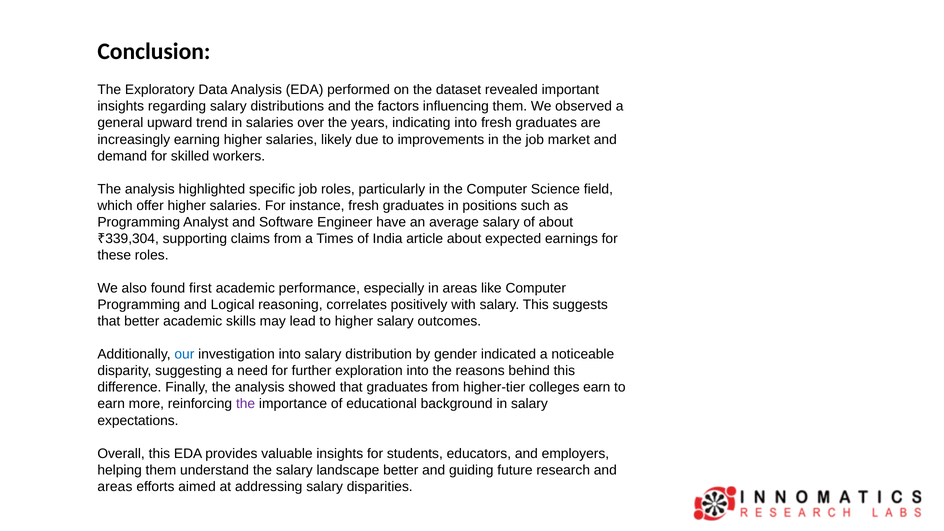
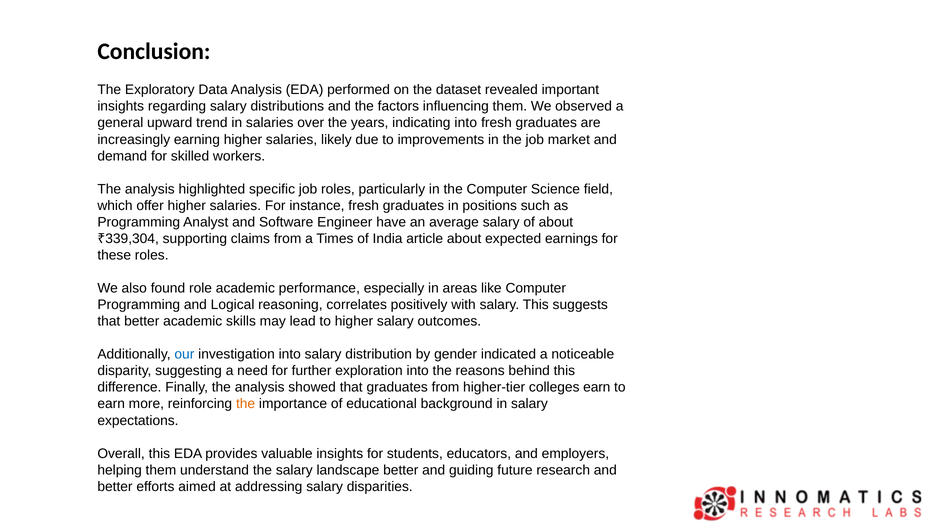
first: first -> role
the at (246, 404) colour: purple -> orange
areas at (115, 487): areas -> better
